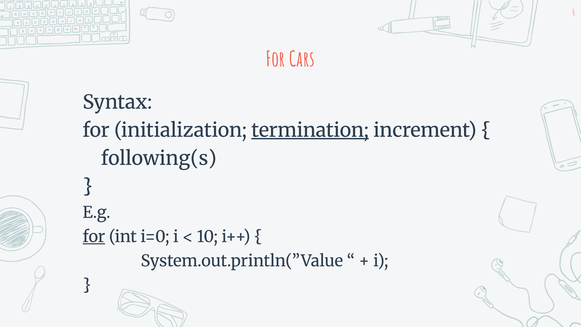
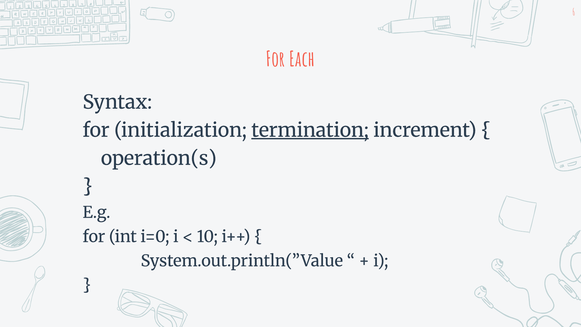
Cars: Cars -> Each
following(s: following(s -> operation(s
for at (94, 237) underline: present -> none
